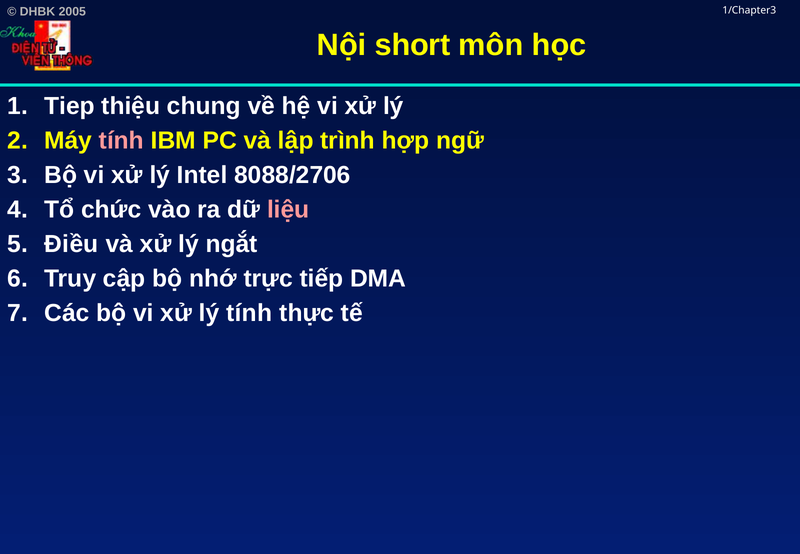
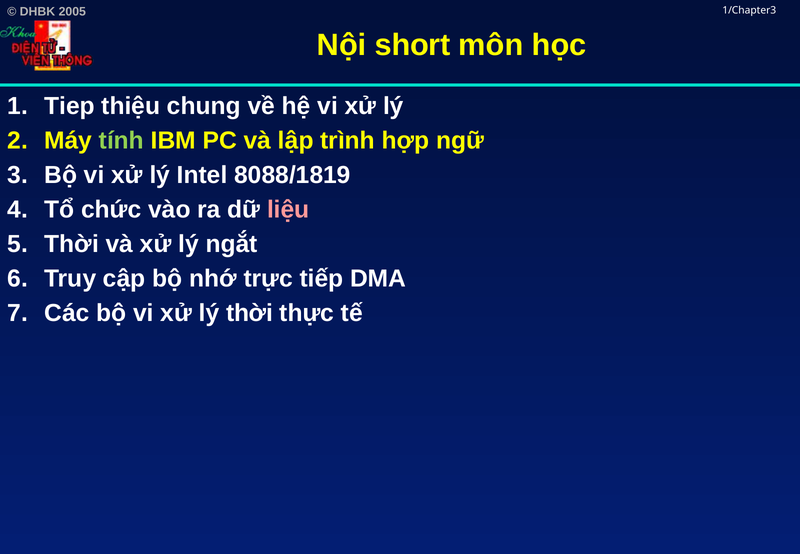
tính at (121, 141) colour: pink -> light green
8088/2706: 8088/2706 -> 8088/1819
Điều at (71, 244): Điều -> Thời
lý tính: tính -> thời
